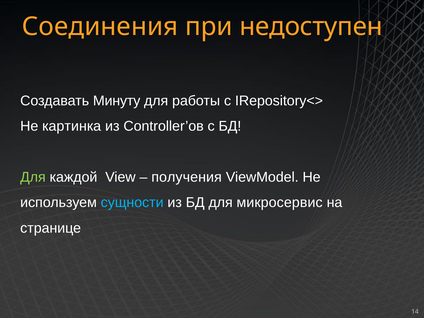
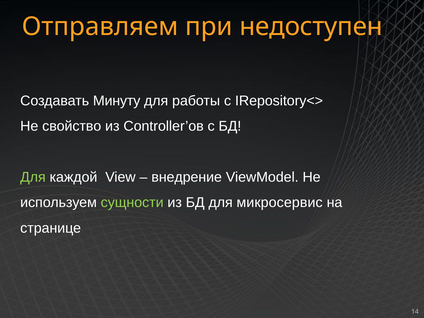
Соединения: Соединения -> Отправляем
картинка: картинка -> свойство
получения: получения -> внедрение
сущности colour: light blue -> light green
